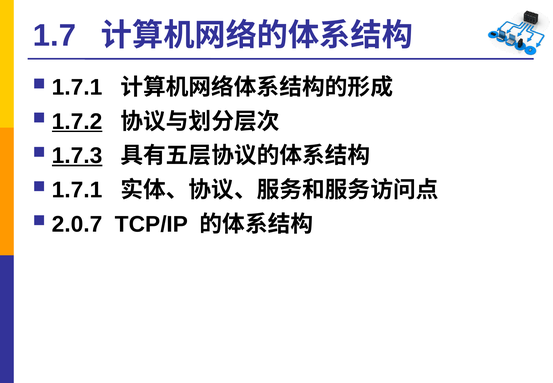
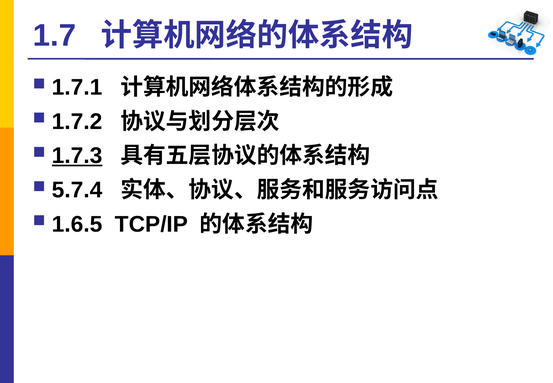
1.7.2 underline: present -> none
1.7.1 at (77, 190): 1.7.1 -> 5.7.4
2.0.7: 2.0.7 -> 1.6.5
